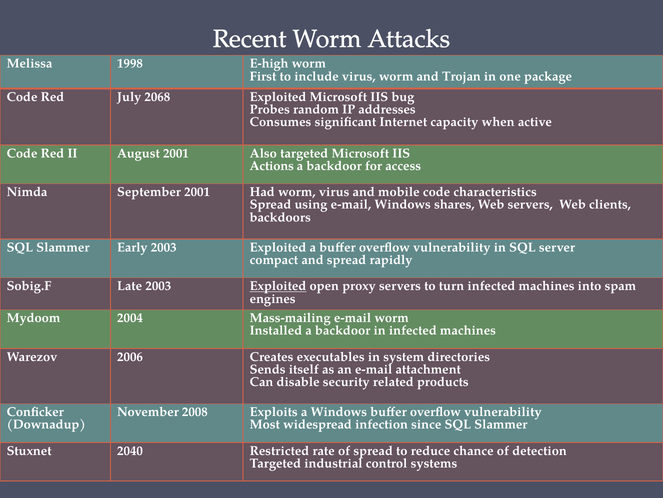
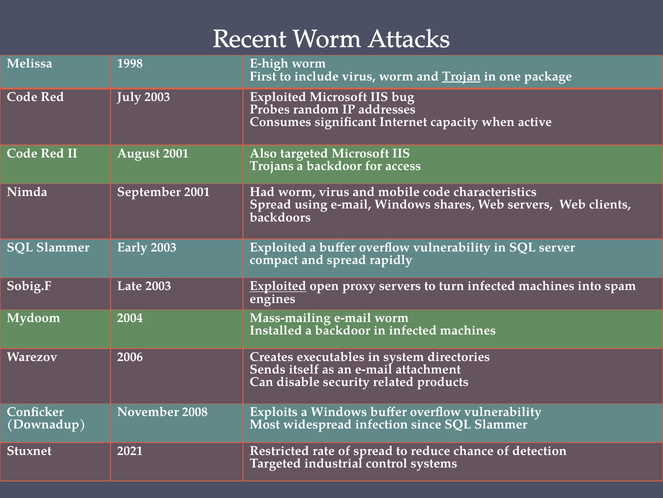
Trojan underline: none -> present
July 2068: 2068 -> 2003
Actions: Actions -> Trojans
2040: 2040 -> 2021
